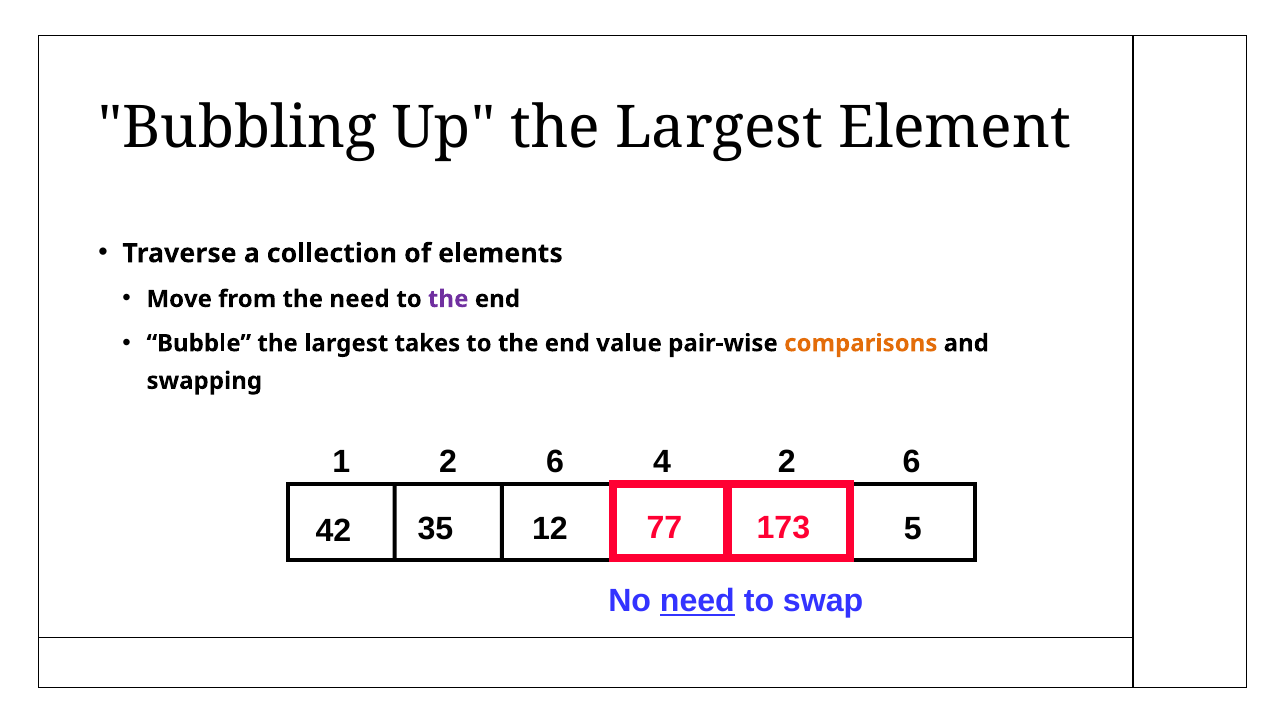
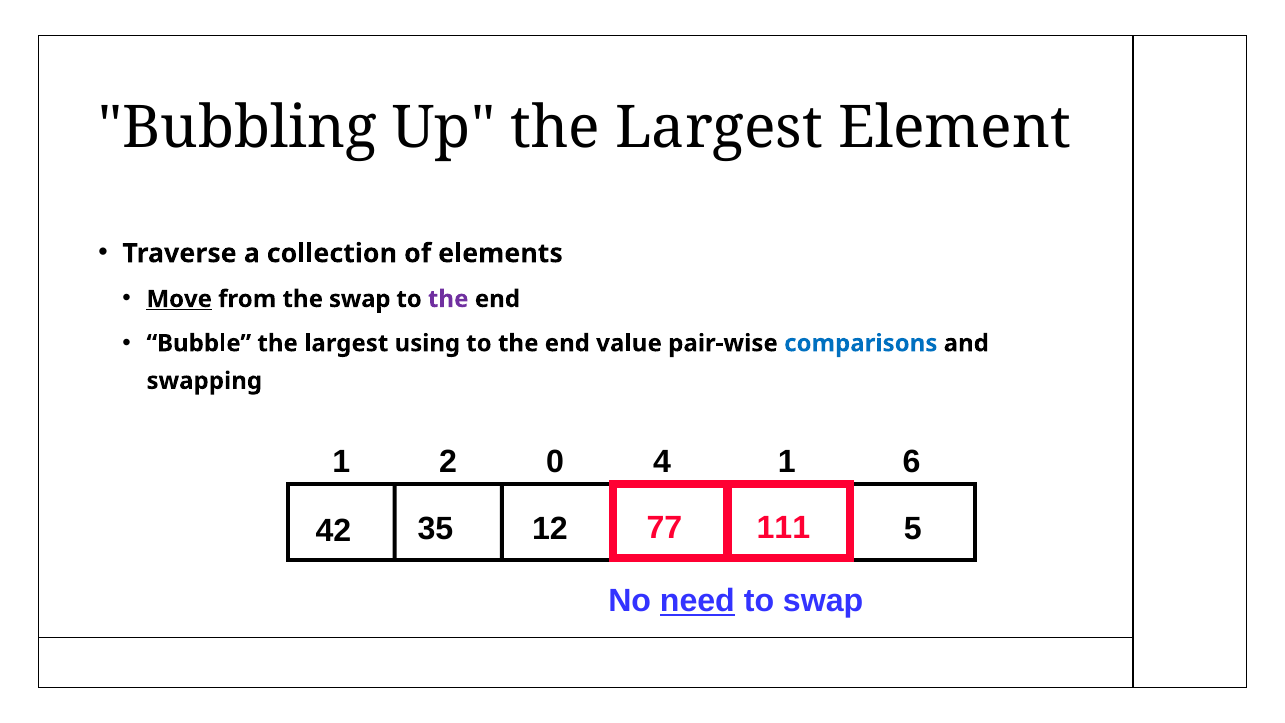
Move underline: none -> present
the need: need -> swap
takes: takes -> using
comparisons colour: orange -> blue
1 2 6: 6 -> 0
4 2: 2 -> 1
173: 173 -> 111
